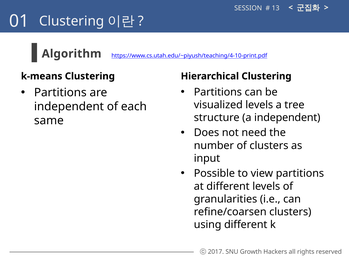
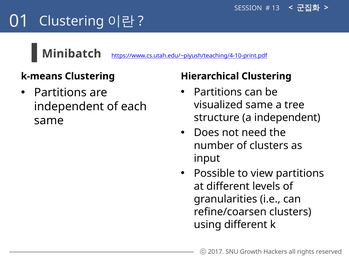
Algorithm: Algorithm -> Minibatch
visualized levels: levels -> same
